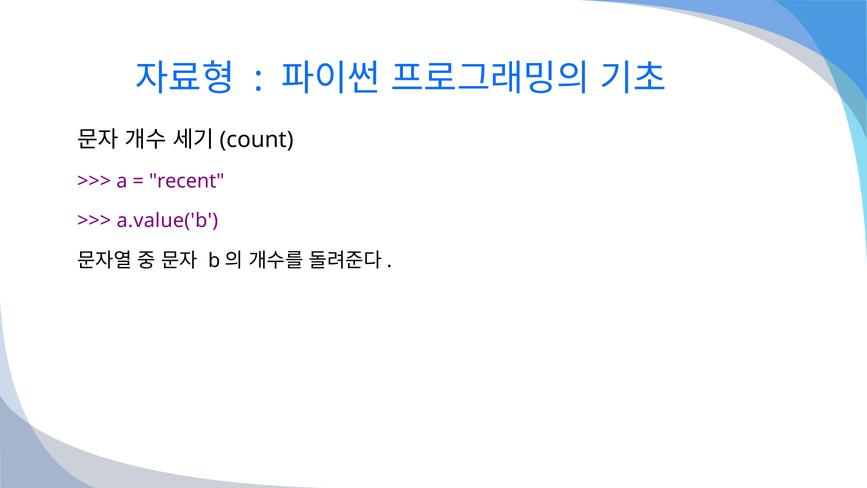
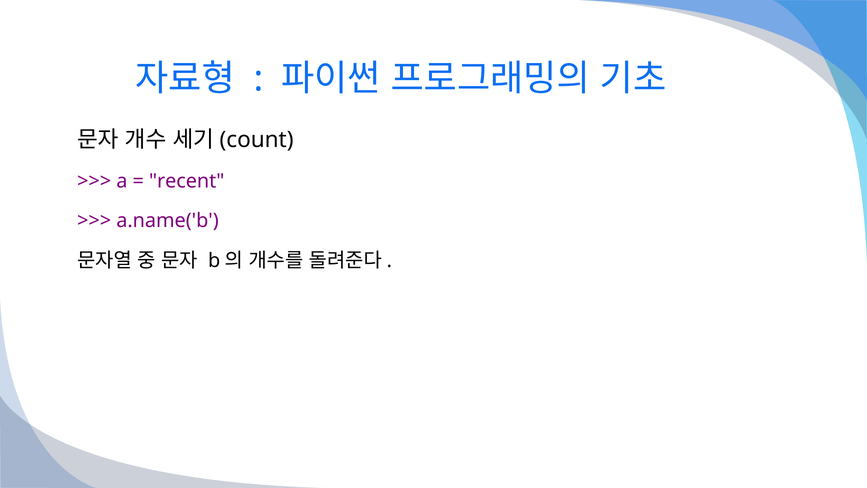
a.value('b: a.value('b -> a.name('b
